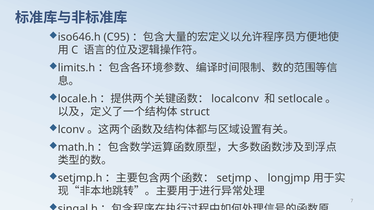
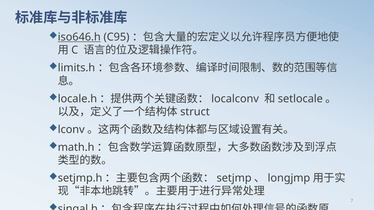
iso646.h underline: none -> present
